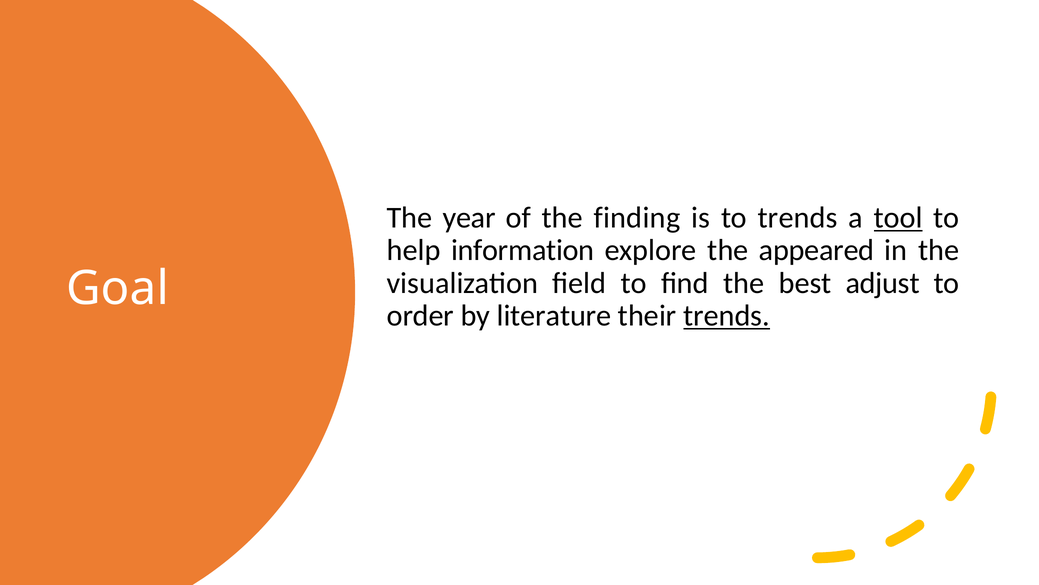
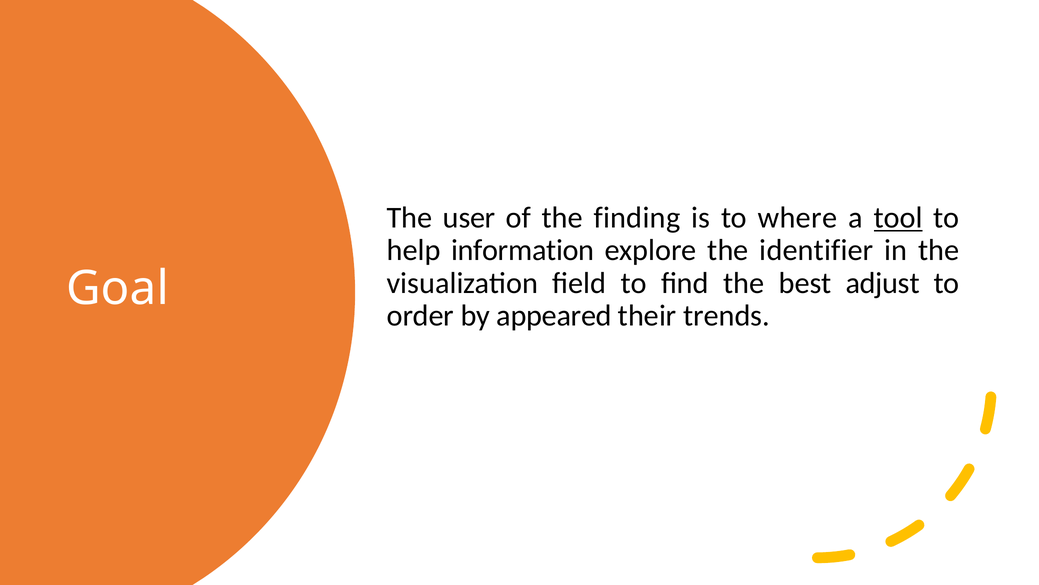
year: year -> user
to trends: trends -> where
appeared: appeared -> identifier
literature: literature -> appeared
trends at (727, 315) underline: present -> none
